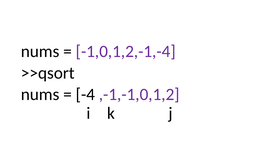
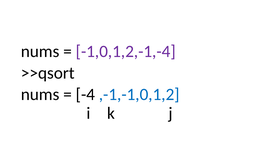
,-1,-1,0,1,2 colour: purple -> blue
